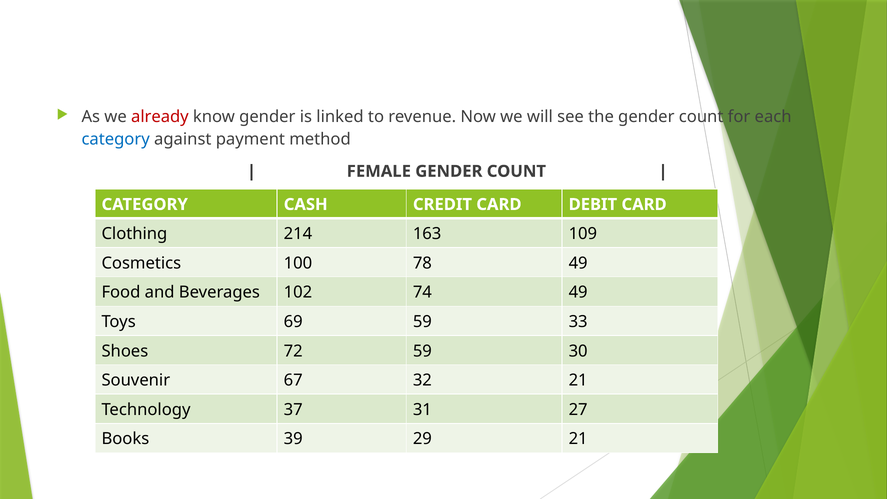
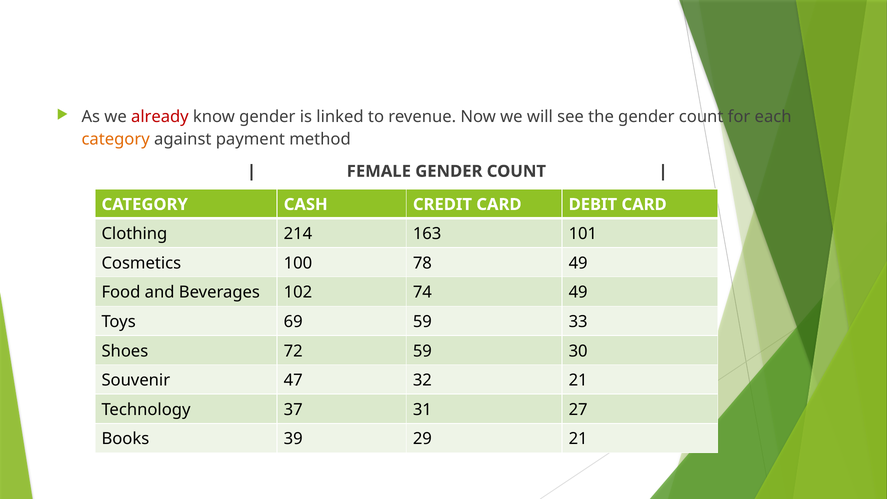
category at (116, 139) colour: blue -> orange
109: 109 -> 101
67: 67 -> 47
